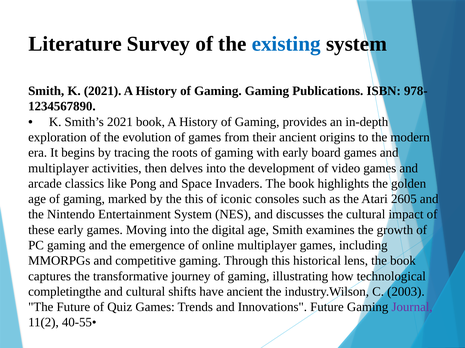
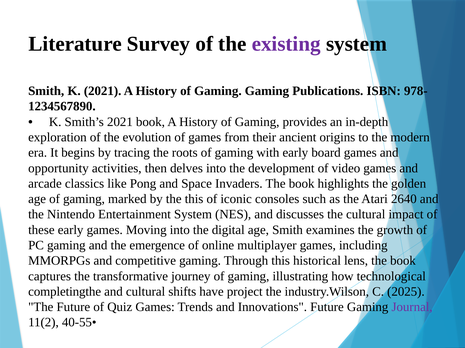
existing colour: blue -> purple
multiplayer at (58, 168): multiplayer -> opportunity
2605: 2605 -> 2640
have ancient: ancient -> project
2003: 2003 -> 2025
